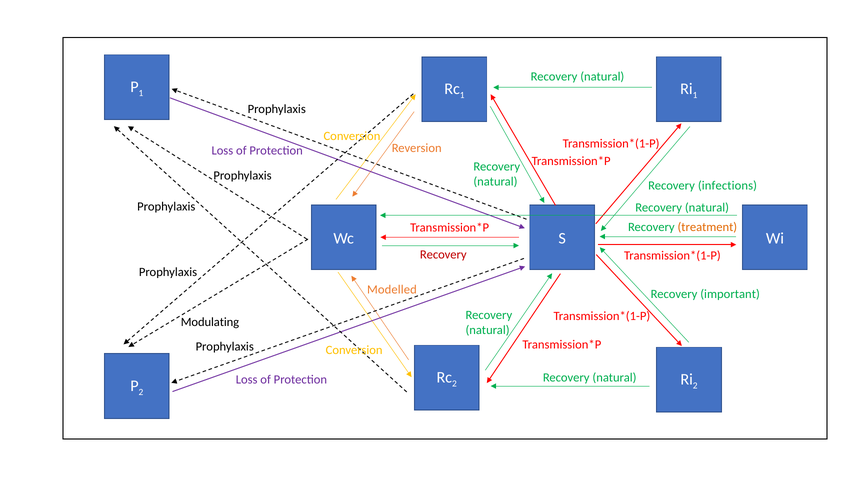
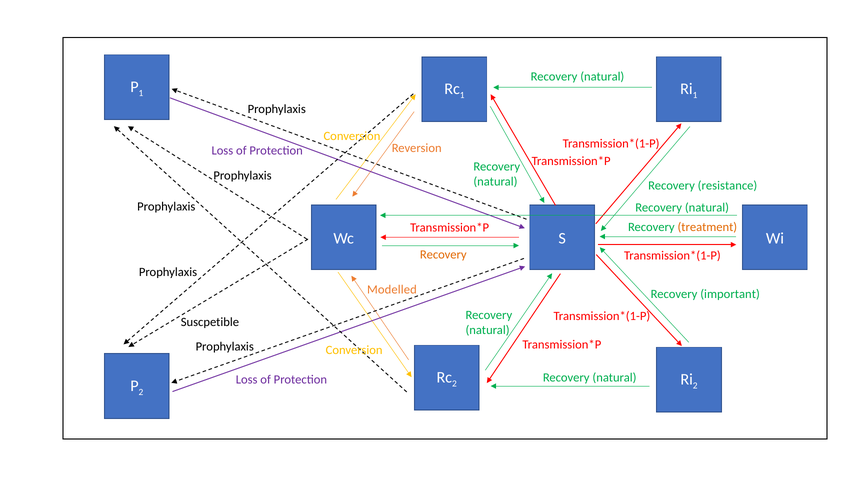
infections: infections -> resistance
Recovery at (443, 255) colour: red -> orange
Modulating: Modulating -> Suscpetible
